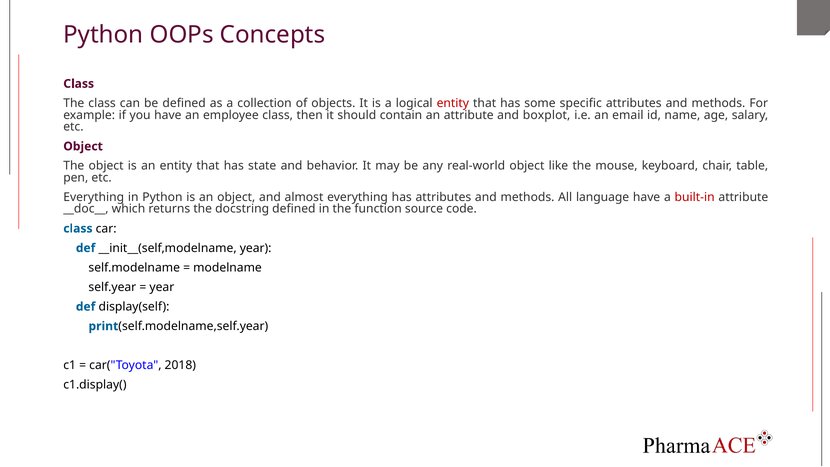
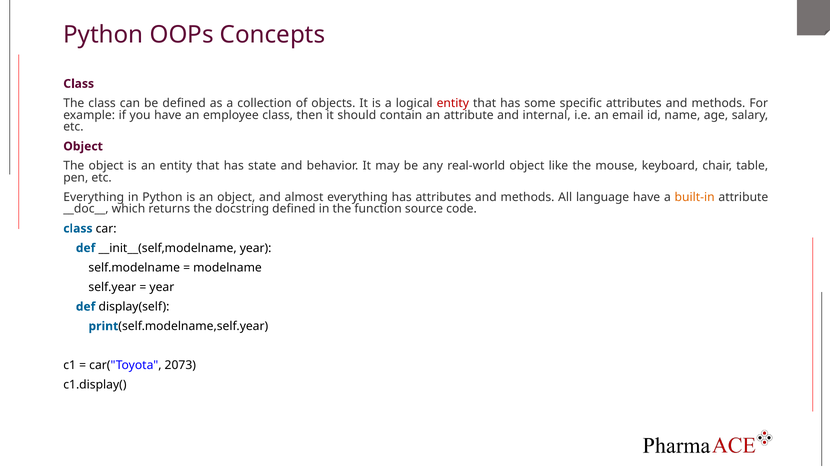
boxplot: boxplot -> internal
built-in colour: red -> orange
2018: 2018 -> 2073
